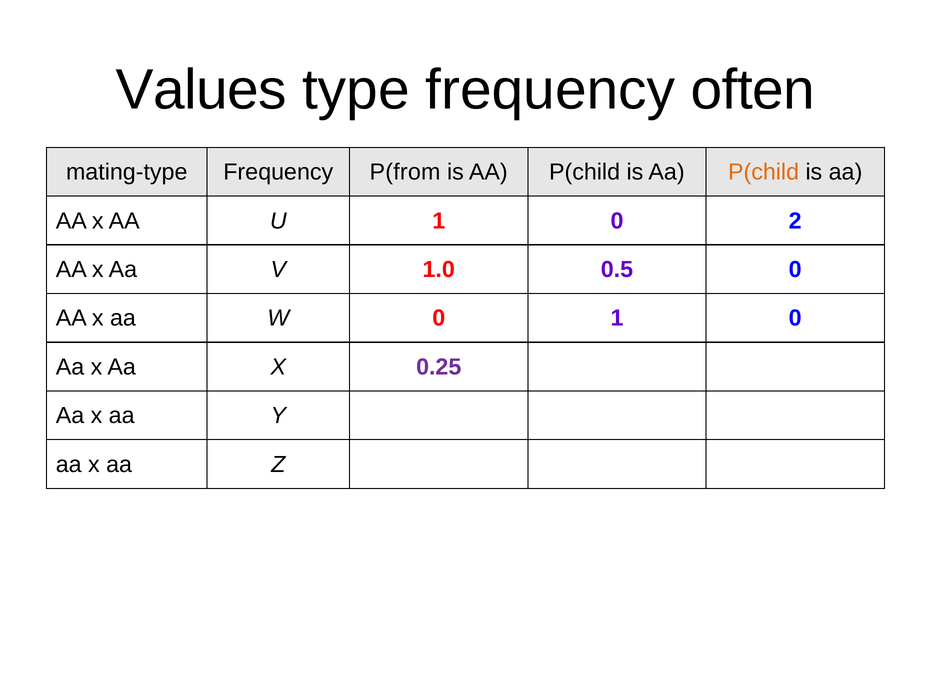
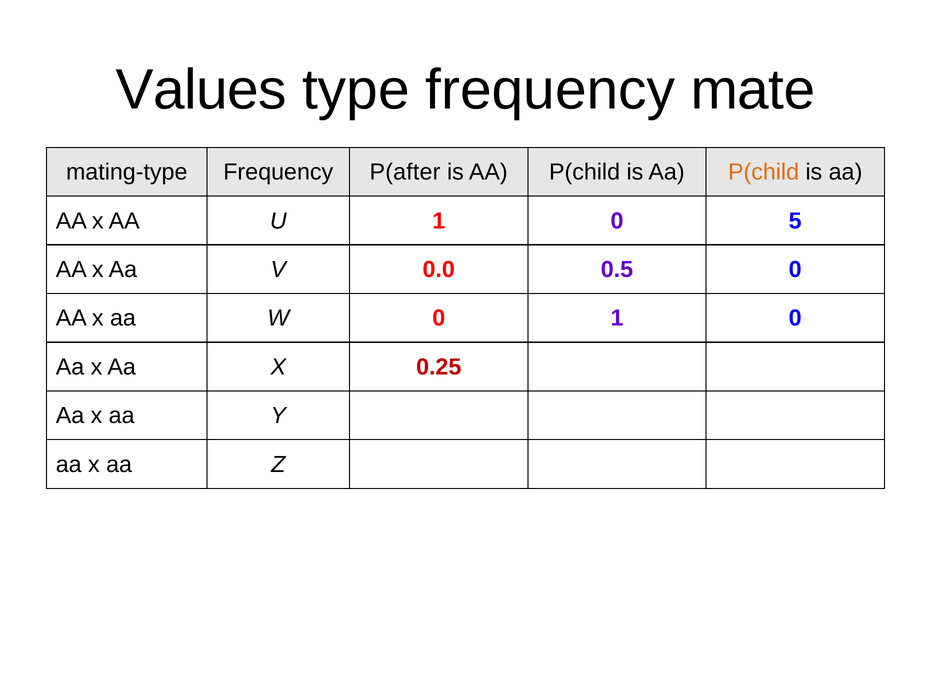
often: often -> mate
P(from: P(from -> P(after
2: 2 -> 5
1.0: 1.0 -> 0.0
0.25 at (439, 367) colour: purple -> red
